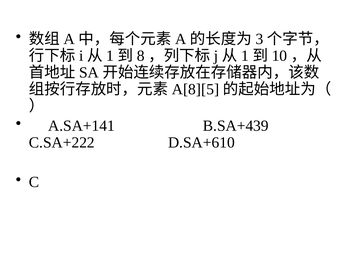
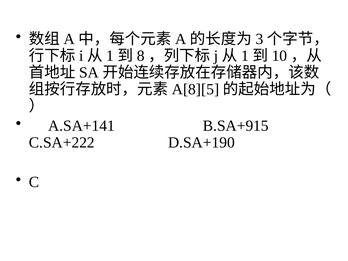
B.SA+439: B.SA+439 -> B.SA+915
D.SA+610: D.SA+610 -> D.SA+190
